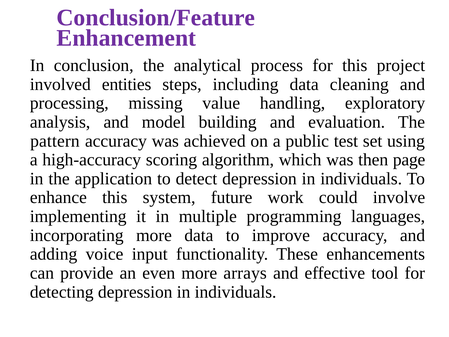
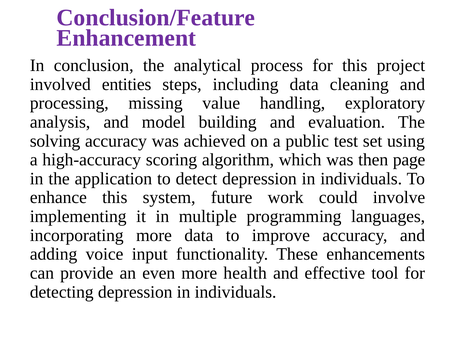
pattern: pattern -> solving
arrays: arrays -> health
